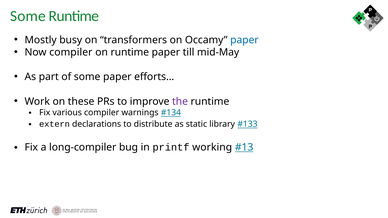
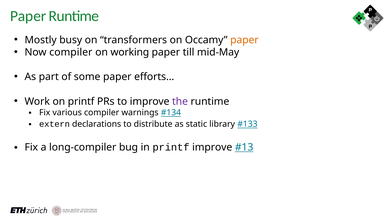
Some at (28, 16): Some -> Paper
paper at (244, 40) colour: blue -> orange
on runtime: runtime -> working
on these: these -> printf
printf working: working -> improve
